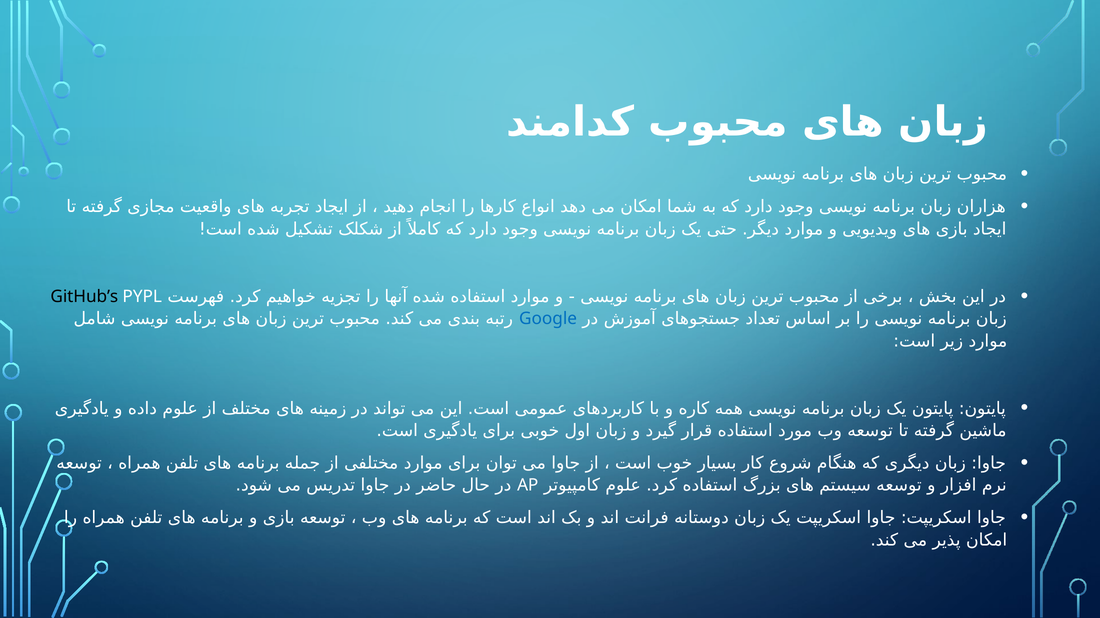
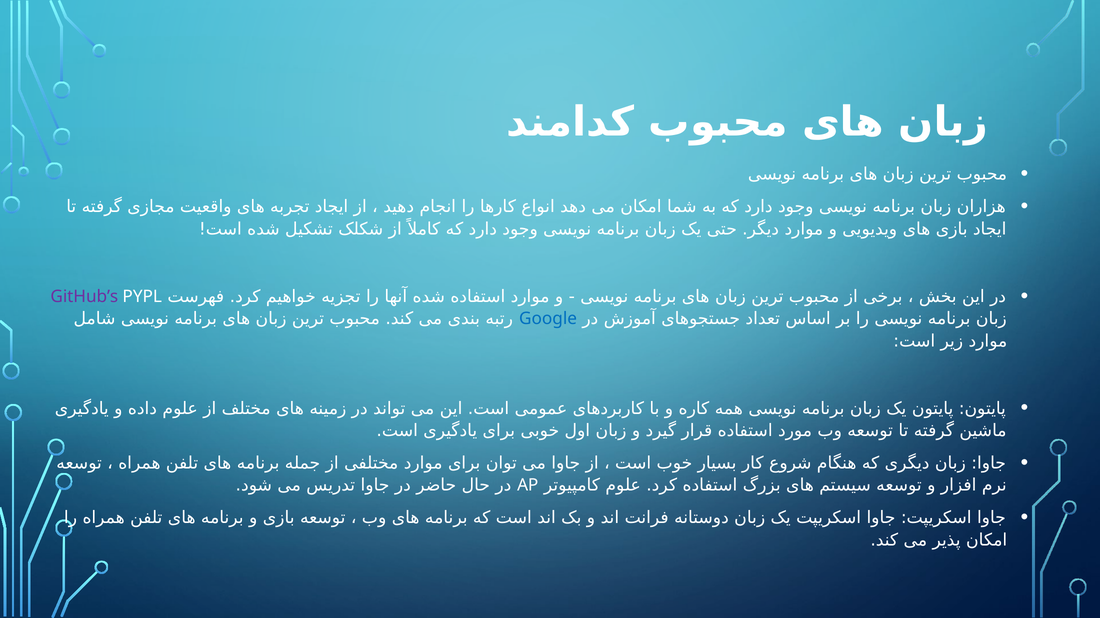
GitHub’s colour: black -> purple
